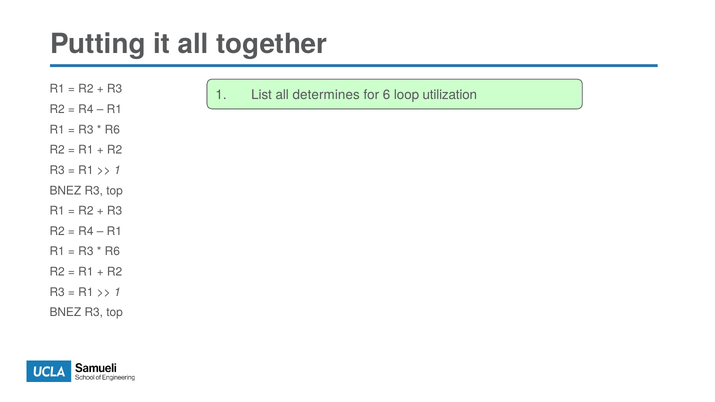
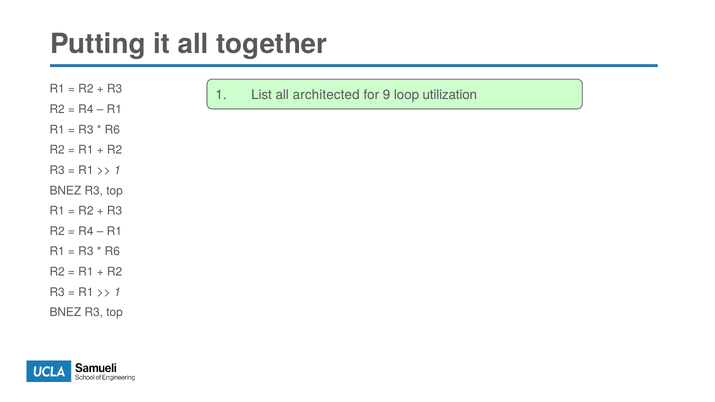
determines: determines -> architected
6: 6 -> 9
